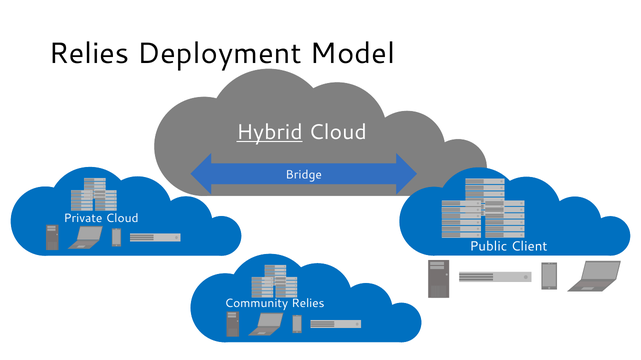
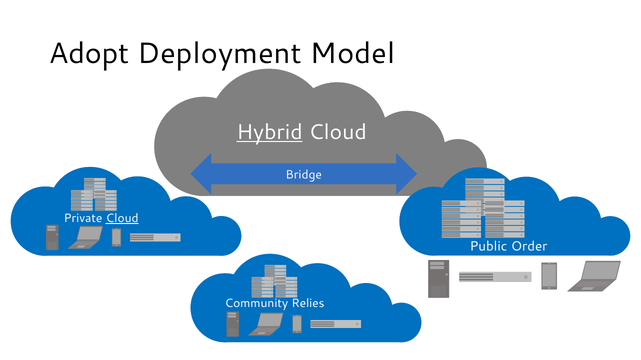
Relies at (89, 54): Relies -> Adopt
Cloud at (122, 219) underline: none -> present
Client: Client -> Order
